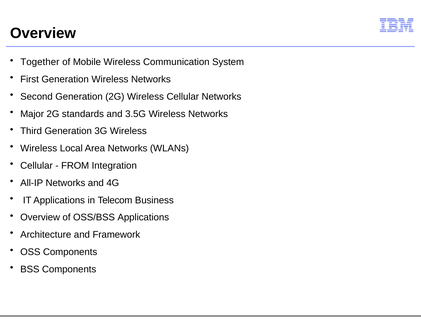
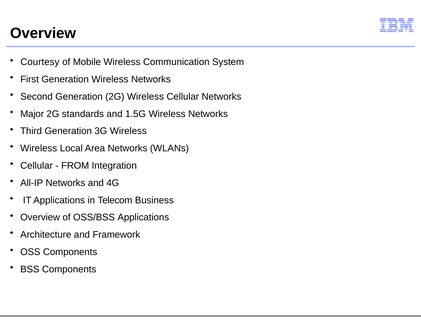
Together: Together -> Courtesy
3.5G: 3.5G -> 1.5G
